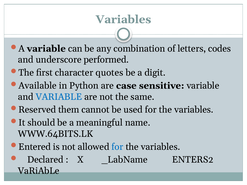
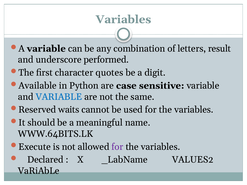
codes: codes -> result
them: them -> waits
Entered: Entered -> Execute
for at (117, 147) colour: blue -> purple
ENTERS2: ENTERS2 -> VALUES2
